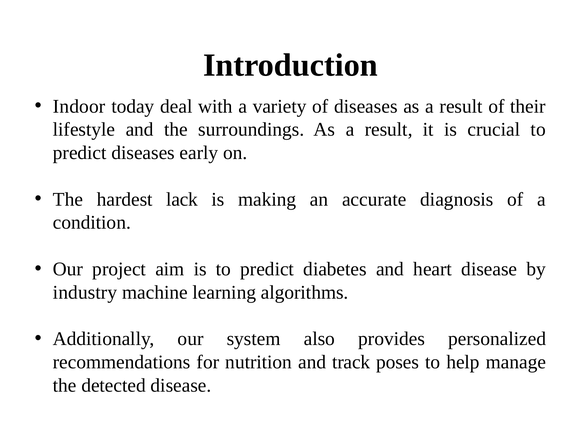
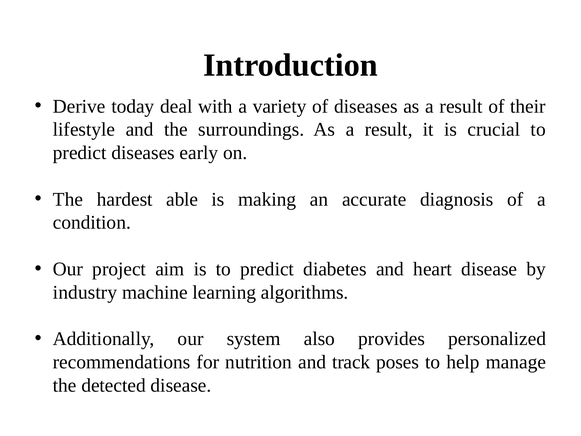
Indoor: Indoor -> Derive
lack: lack -> able
